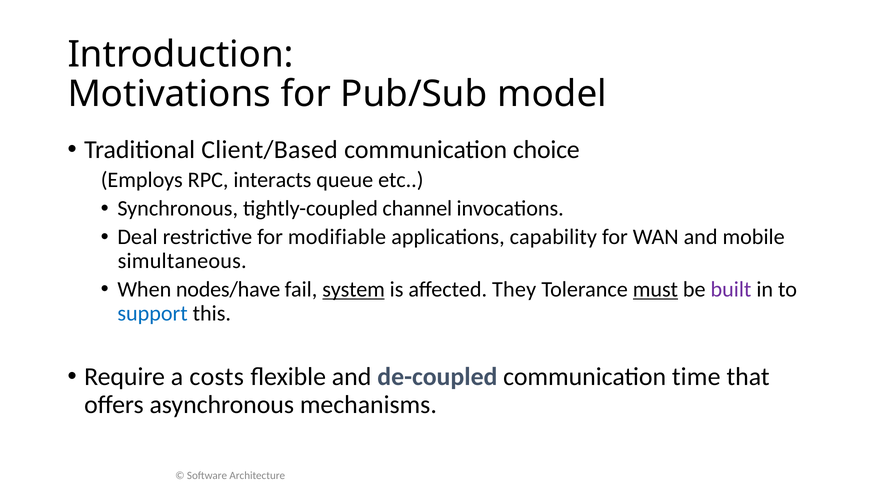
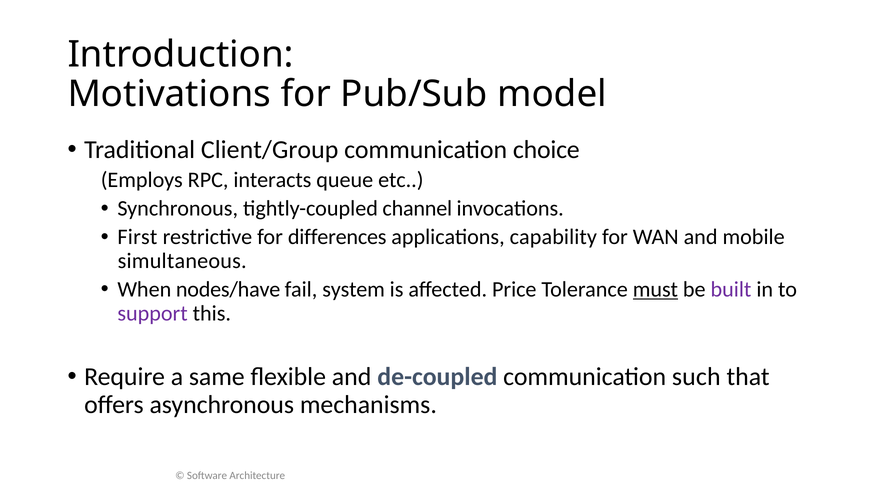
Client/Based: Client/Based -> Client/Group
Deal: Deal -> First
modifiable: modifiable -> differences
system underline: present -> none
They: They -> Price
support colour: blue -> purple
costs: costs -> same
time: time -> such
